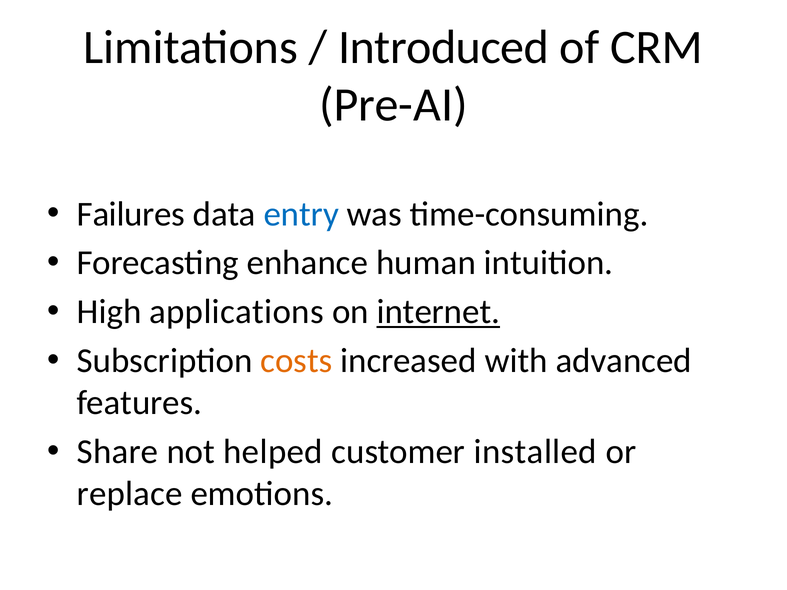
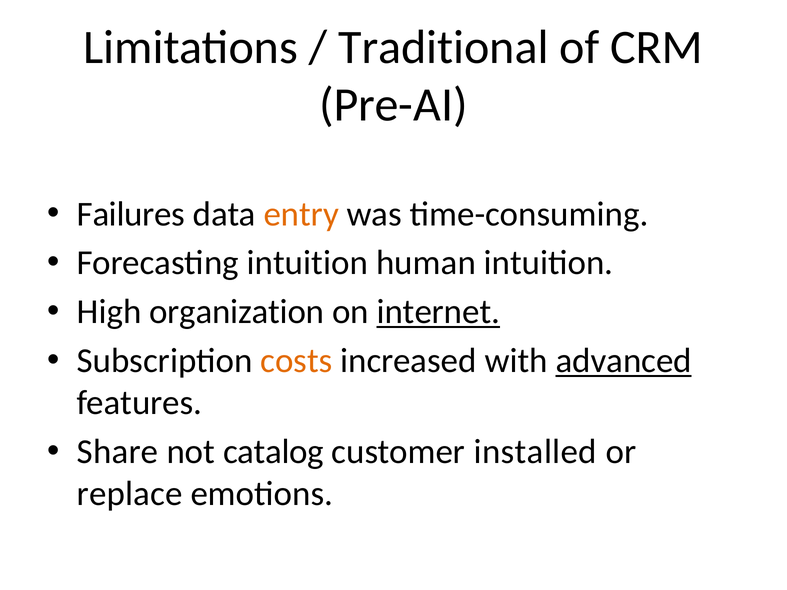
Introduced: Introduced -> Traditional
entry colour: blue -> orange
Forecasting enhance: enhance -> intuition
applications: applications -> organization
advanced underline: none -> present
helped: helped -> catalog
